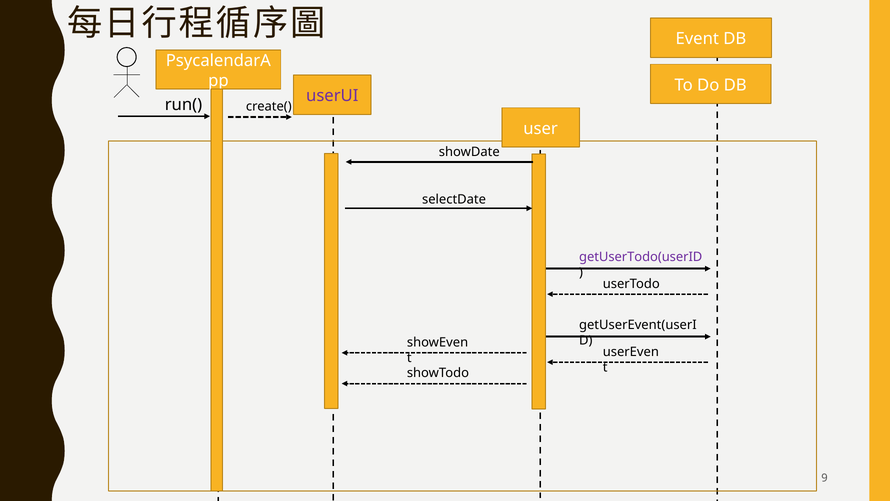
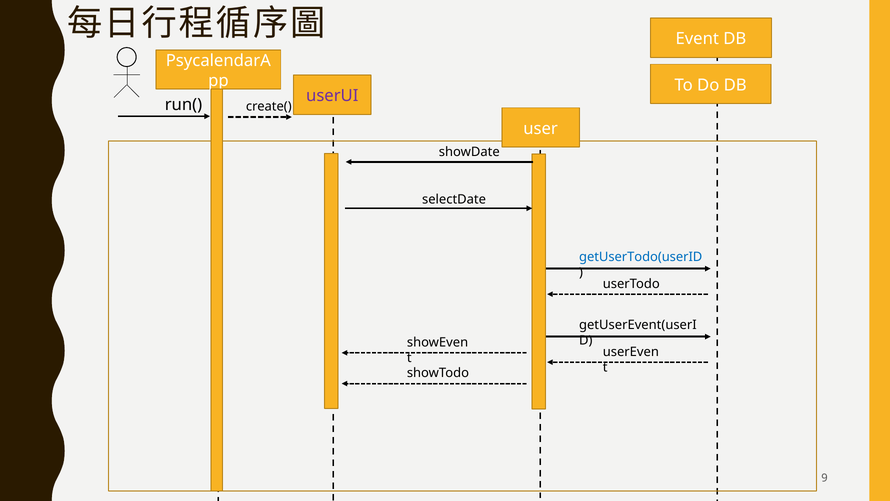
getUserTodo(userID colour: purple -> blue
